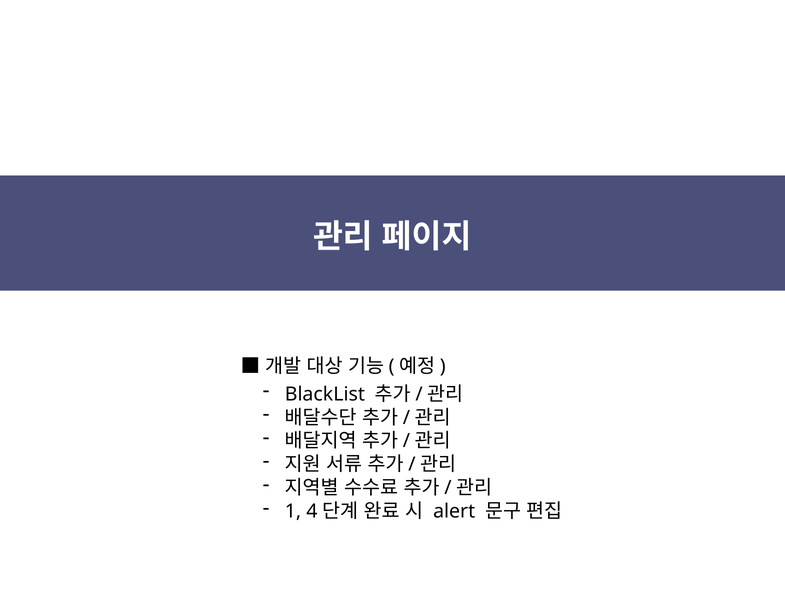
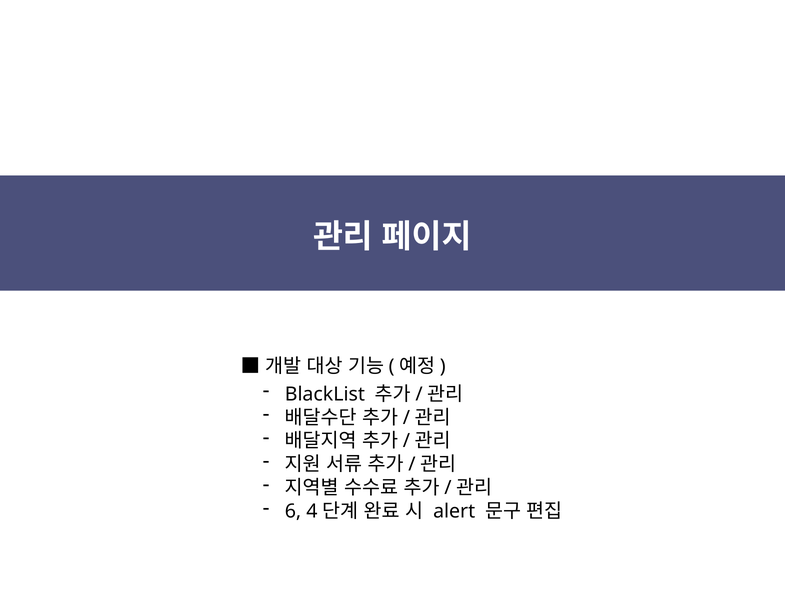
1: 1 -> 6
